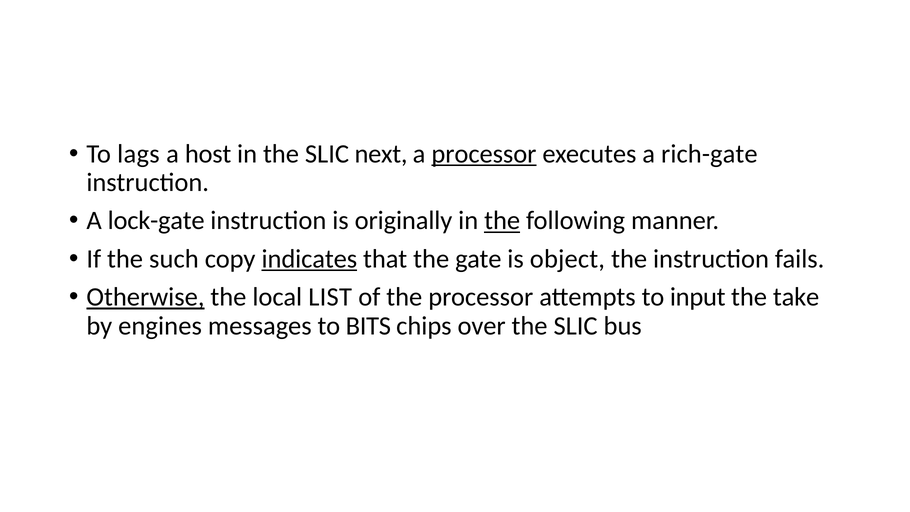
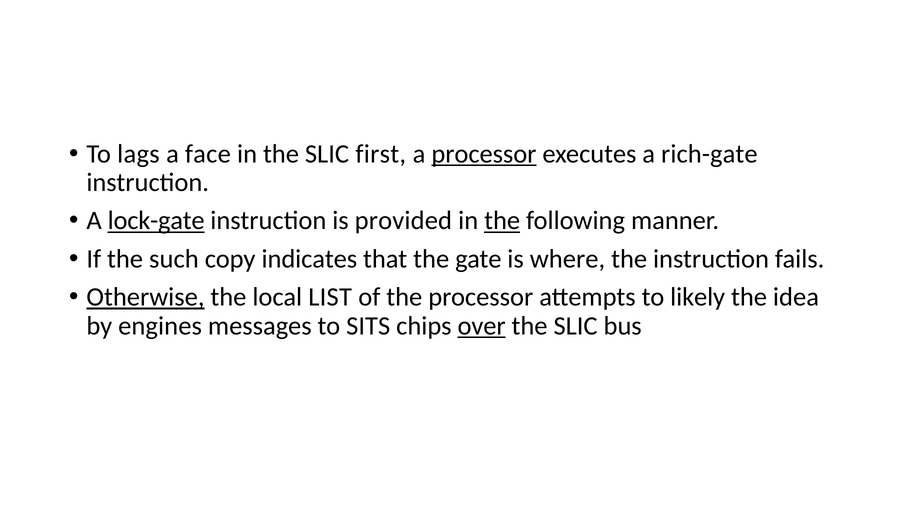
host: host -> face
next: next -> first
lock-gate underline: none -> present
originally: originally -> provided
indicates underline: present -> none
object: object -> where
input: input -> likely
take: take -> idea
BITS: BITS -> SITS
over underline: none -> present
